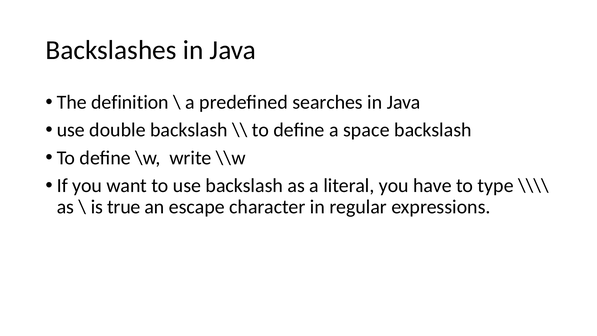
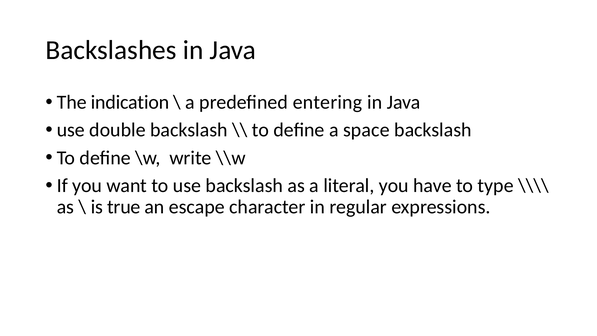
definition: definition -> indication
searches: searches -> entering
